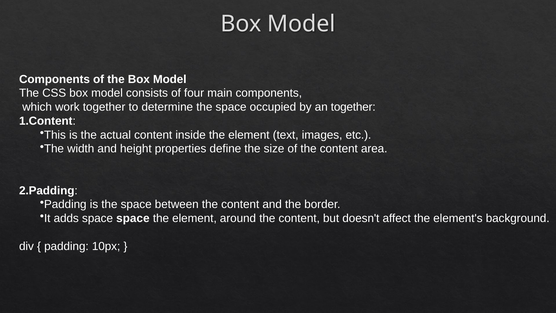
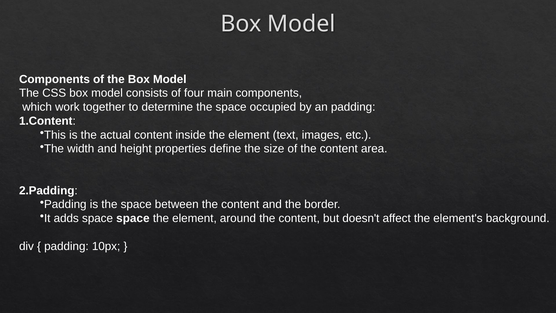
an together: together -> padding
